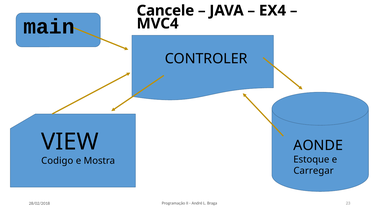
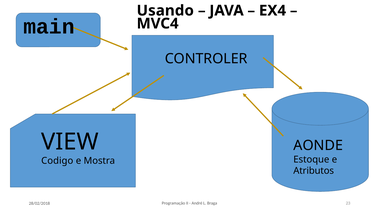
Cancele: Cancele -> Usando
Carregar: Carregar -> Atributos
